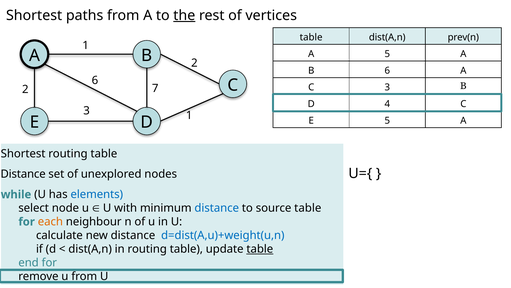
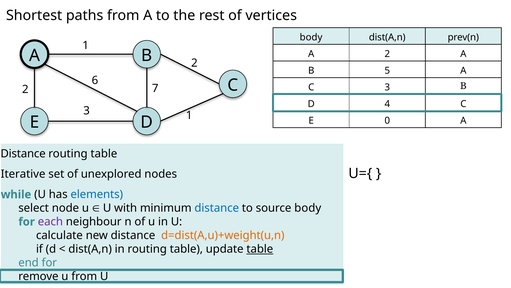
the underline: present -> none
table at (311, 37): table -> body
A 5: 5 -> 2
B 6: 6 -> 5
E 5: 5 -> 0
Shortest at (23, 153): Shortest -> Distance
Distance at (23, 174): Distance -> Iterative
source table: table -> body
each colour: orange -> purple
d=dist(A,u)+weight(u,n colour: blue -> orange
